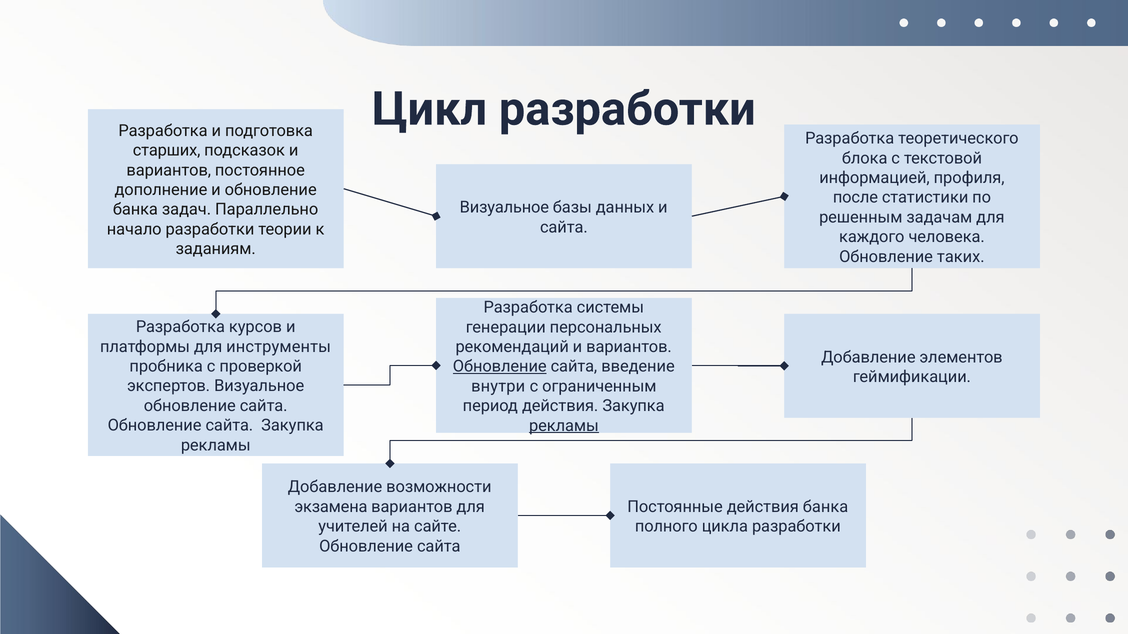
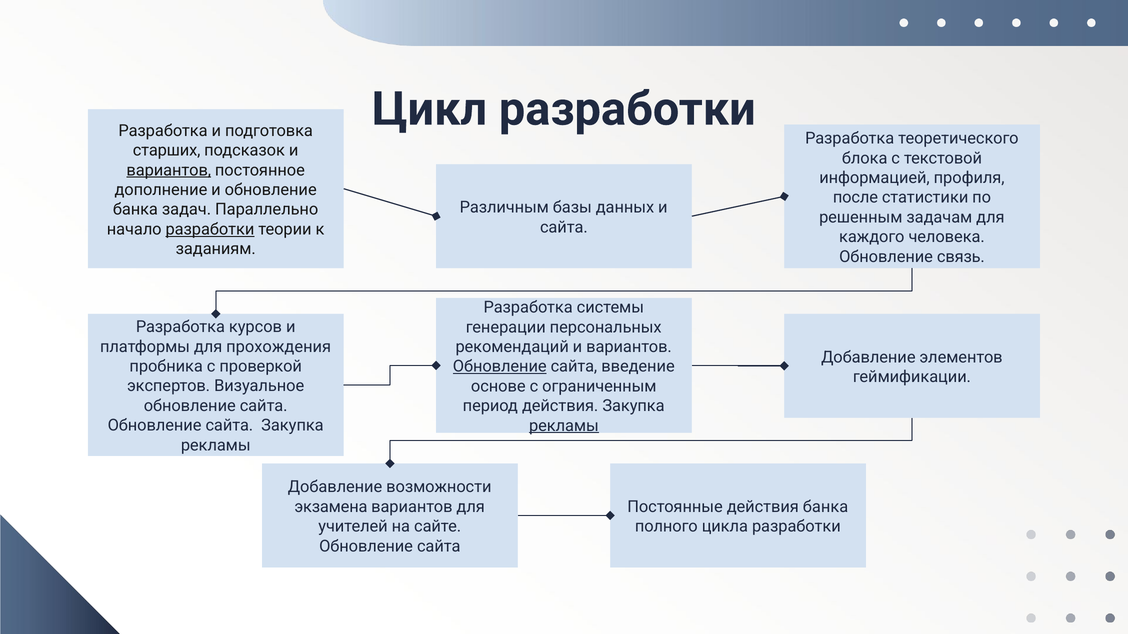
вариантов at (169, 170) underline: none -> present
Визуальное at (504, 208): Визуальное -> Различным
разработки at (210, 229) underline: none -> present
таких: таких -> связь
инструменты: инструменты -> прохождения
внутри: внутри -> основе
